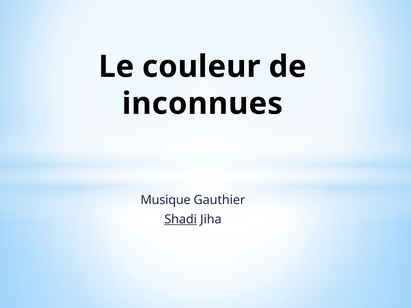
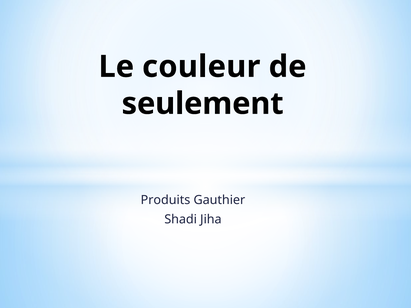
inconnues: inconnues -> seulement
Musique: Musique -> Produits
Shadi underline: present -> none
